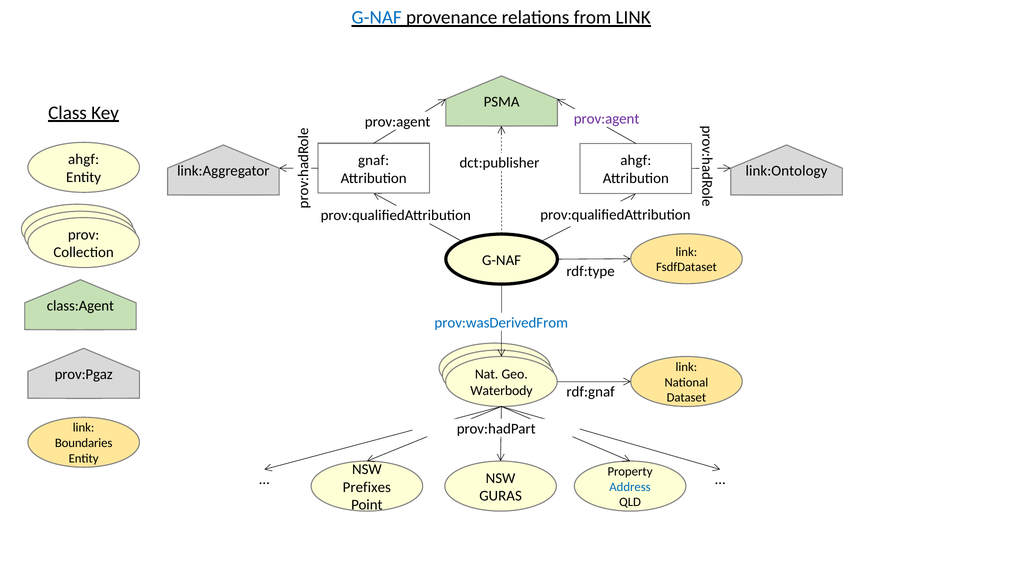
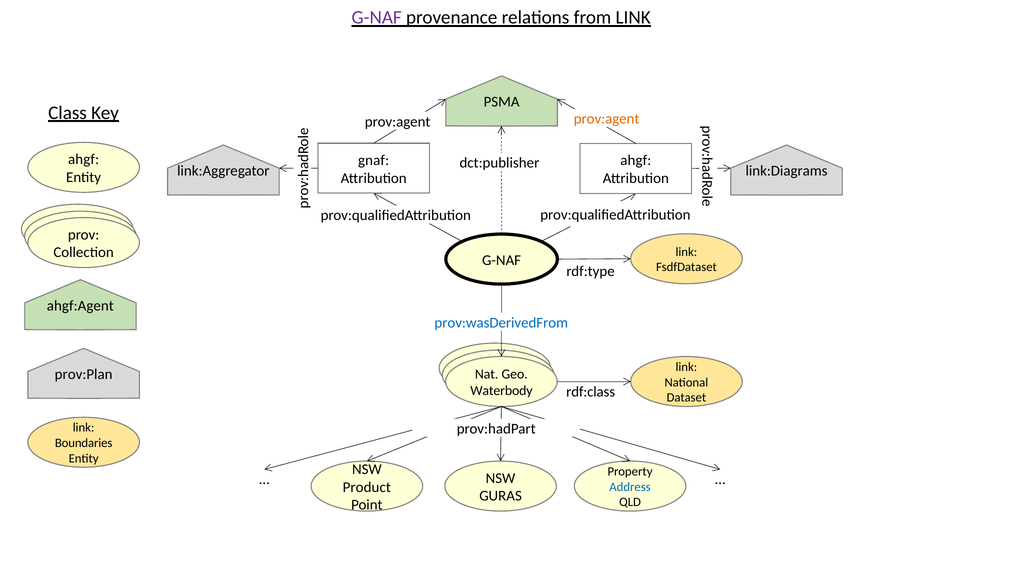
G-NAF at (377, 18) colour: blue -> purple
prov:agent at (607, 119) colour: purple -> orange
link:Ontology: link:Ontology -> link:Diagrams
class:Agent: class:Agent -> ahgf:Agent
prov:Pgaz: prov:Pgaz -> prov:Plan
rdf:gnaf: rdf:gnaf -> rdf:class
Prefixes: Prefixes -> Product
